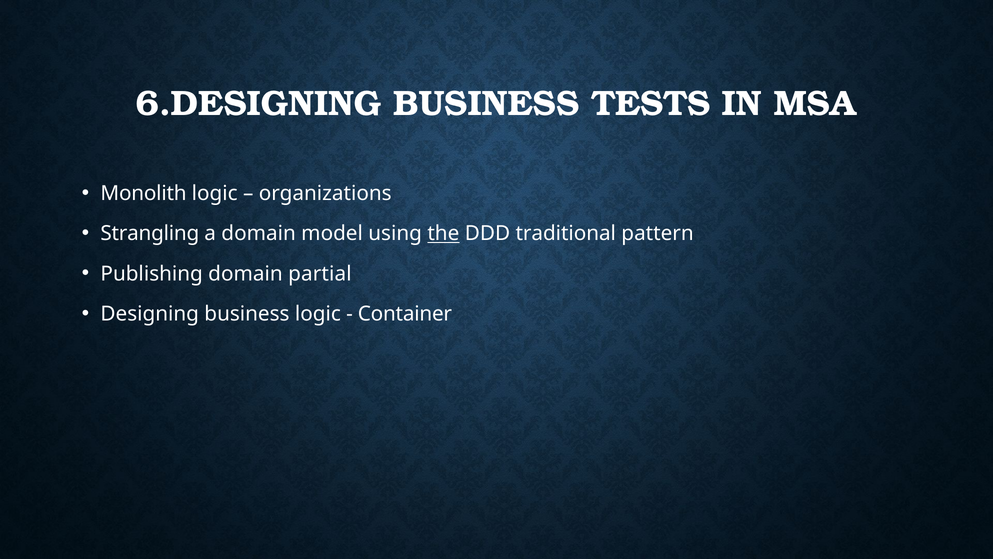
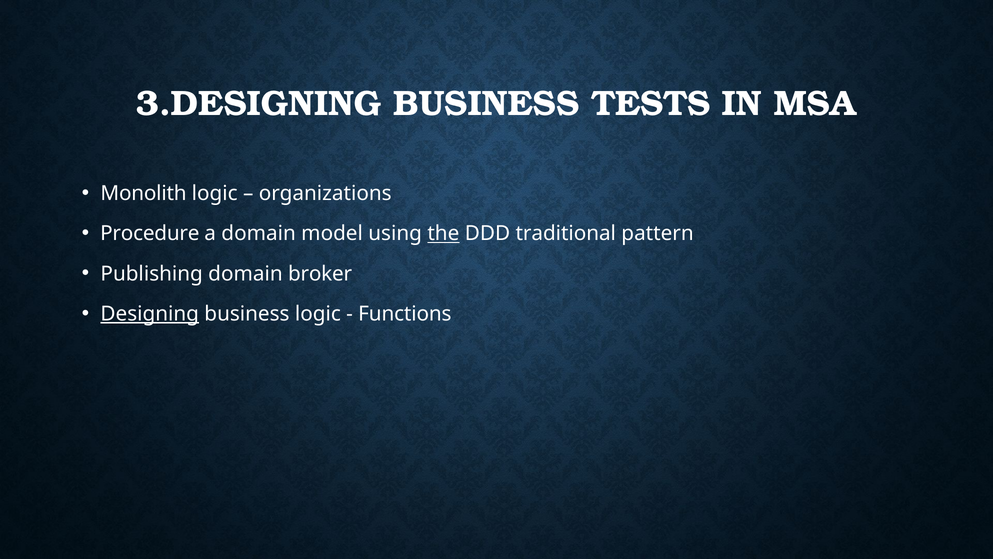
6.DESIGNING: 6.DESIGNING -> 3.DESIGNING
Strangling: Strangling -> Procedure
partial: partial -> broker
Designing underline: none -> present
Container: Container -> Functions
